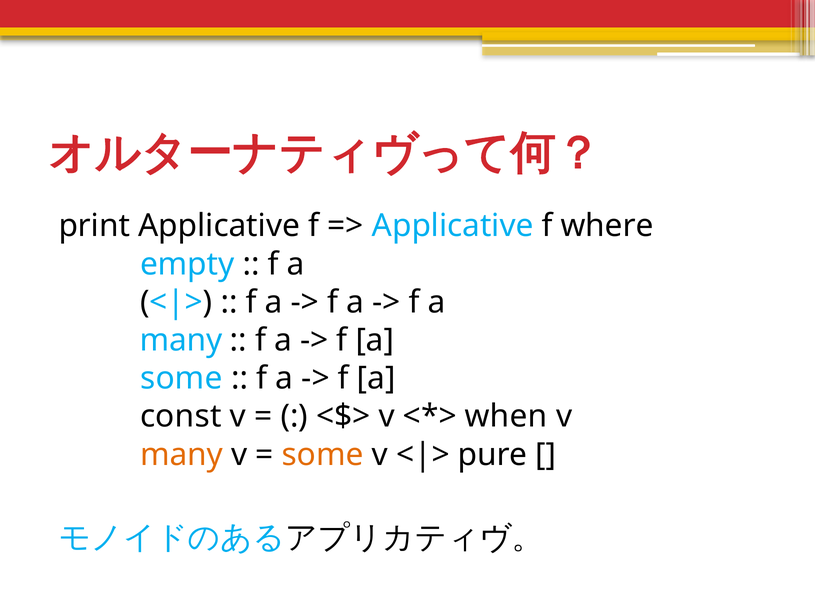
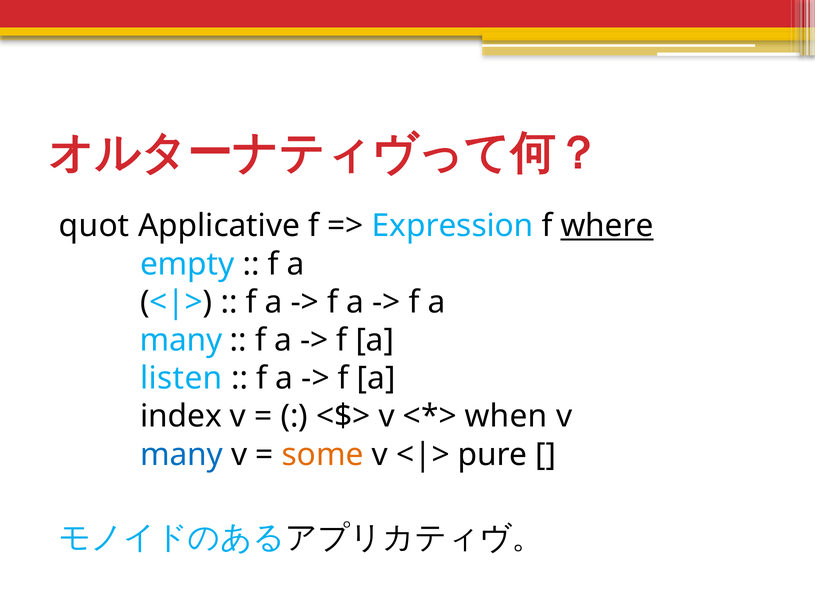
print: print -> quot
Applicative at (453, 226): Applicative -> Expression
where underline: none -> present
some at (181, 378): some -> listen
const: const -> index
many at (182, 454) colour: orange -> blue
